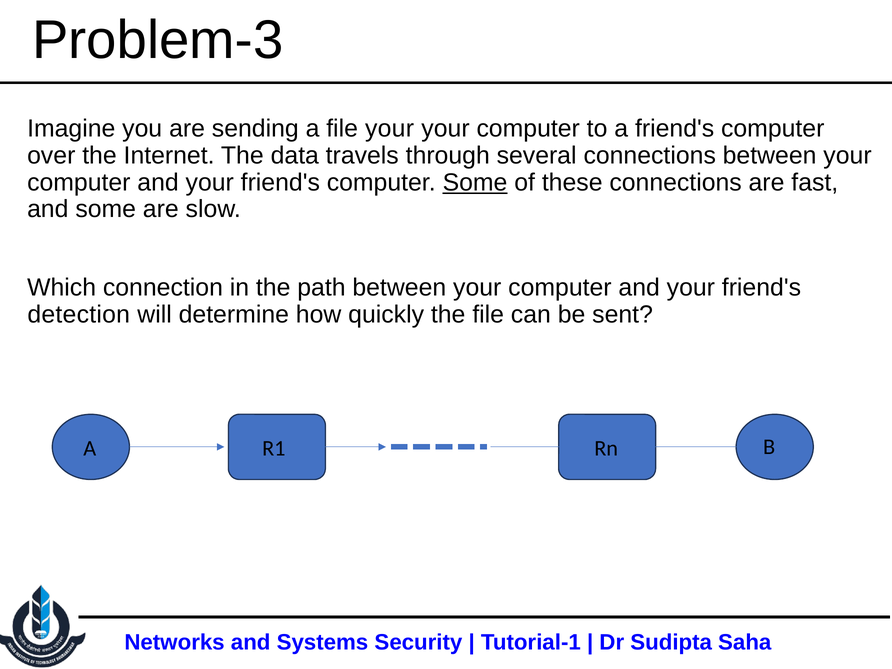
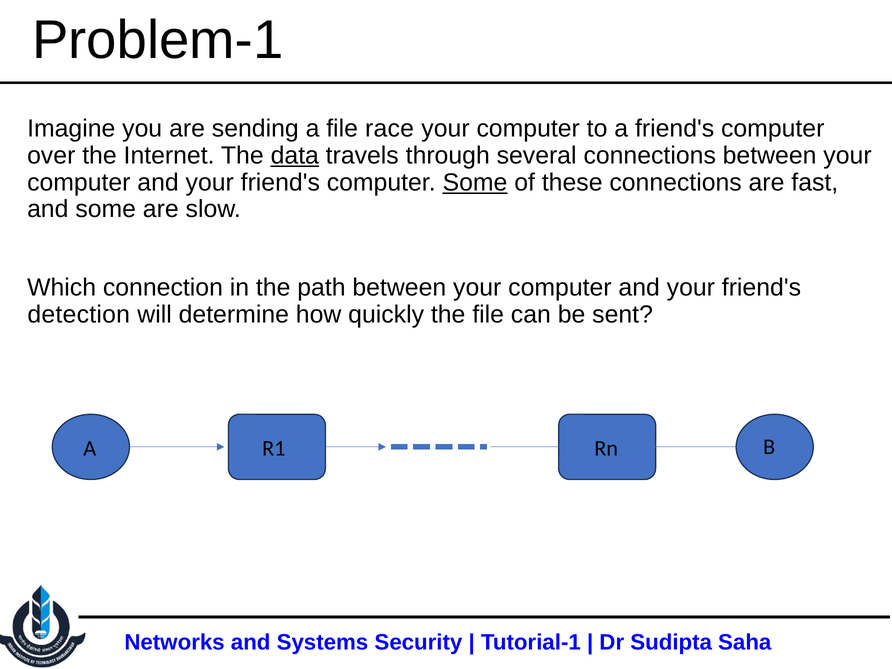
Problem-3: Problem-3 -> Problem-1
file your: your -> race
data underline: none -> present
